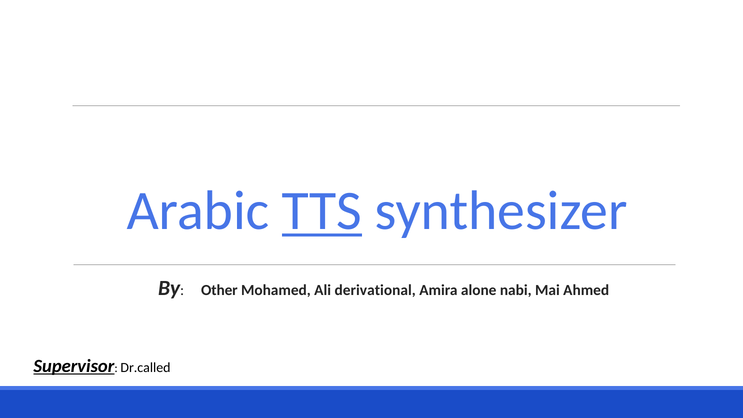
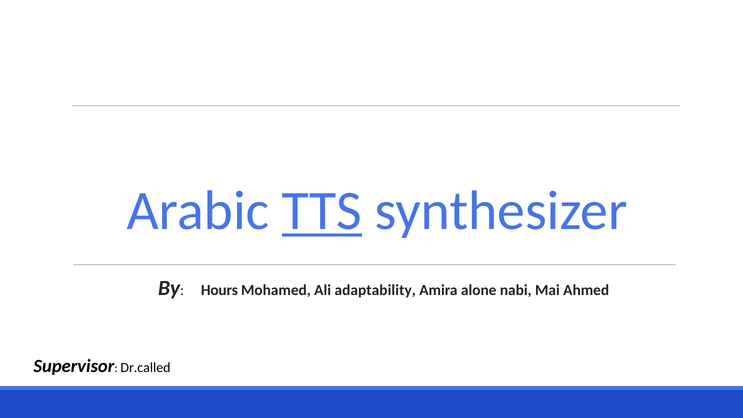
Other: Other -> Hours
derivational: derivational -> adaptability
Supervisor underline: present -> none
